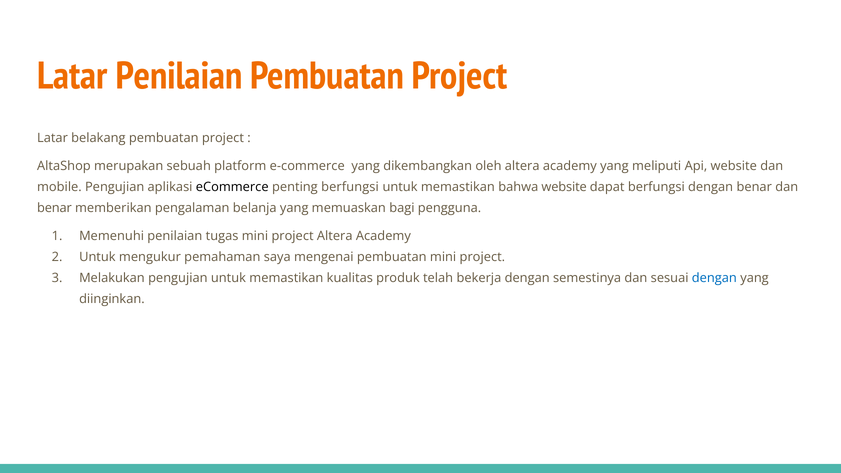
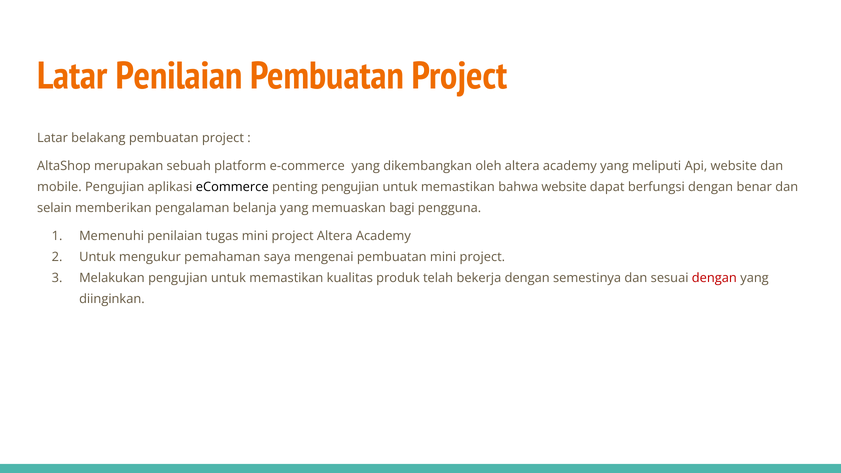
penting berfungsi: berfungsi -> pengujian
benar at (54, 208): benar -> selain
dengan at (714, 278) colour: blue -> red
